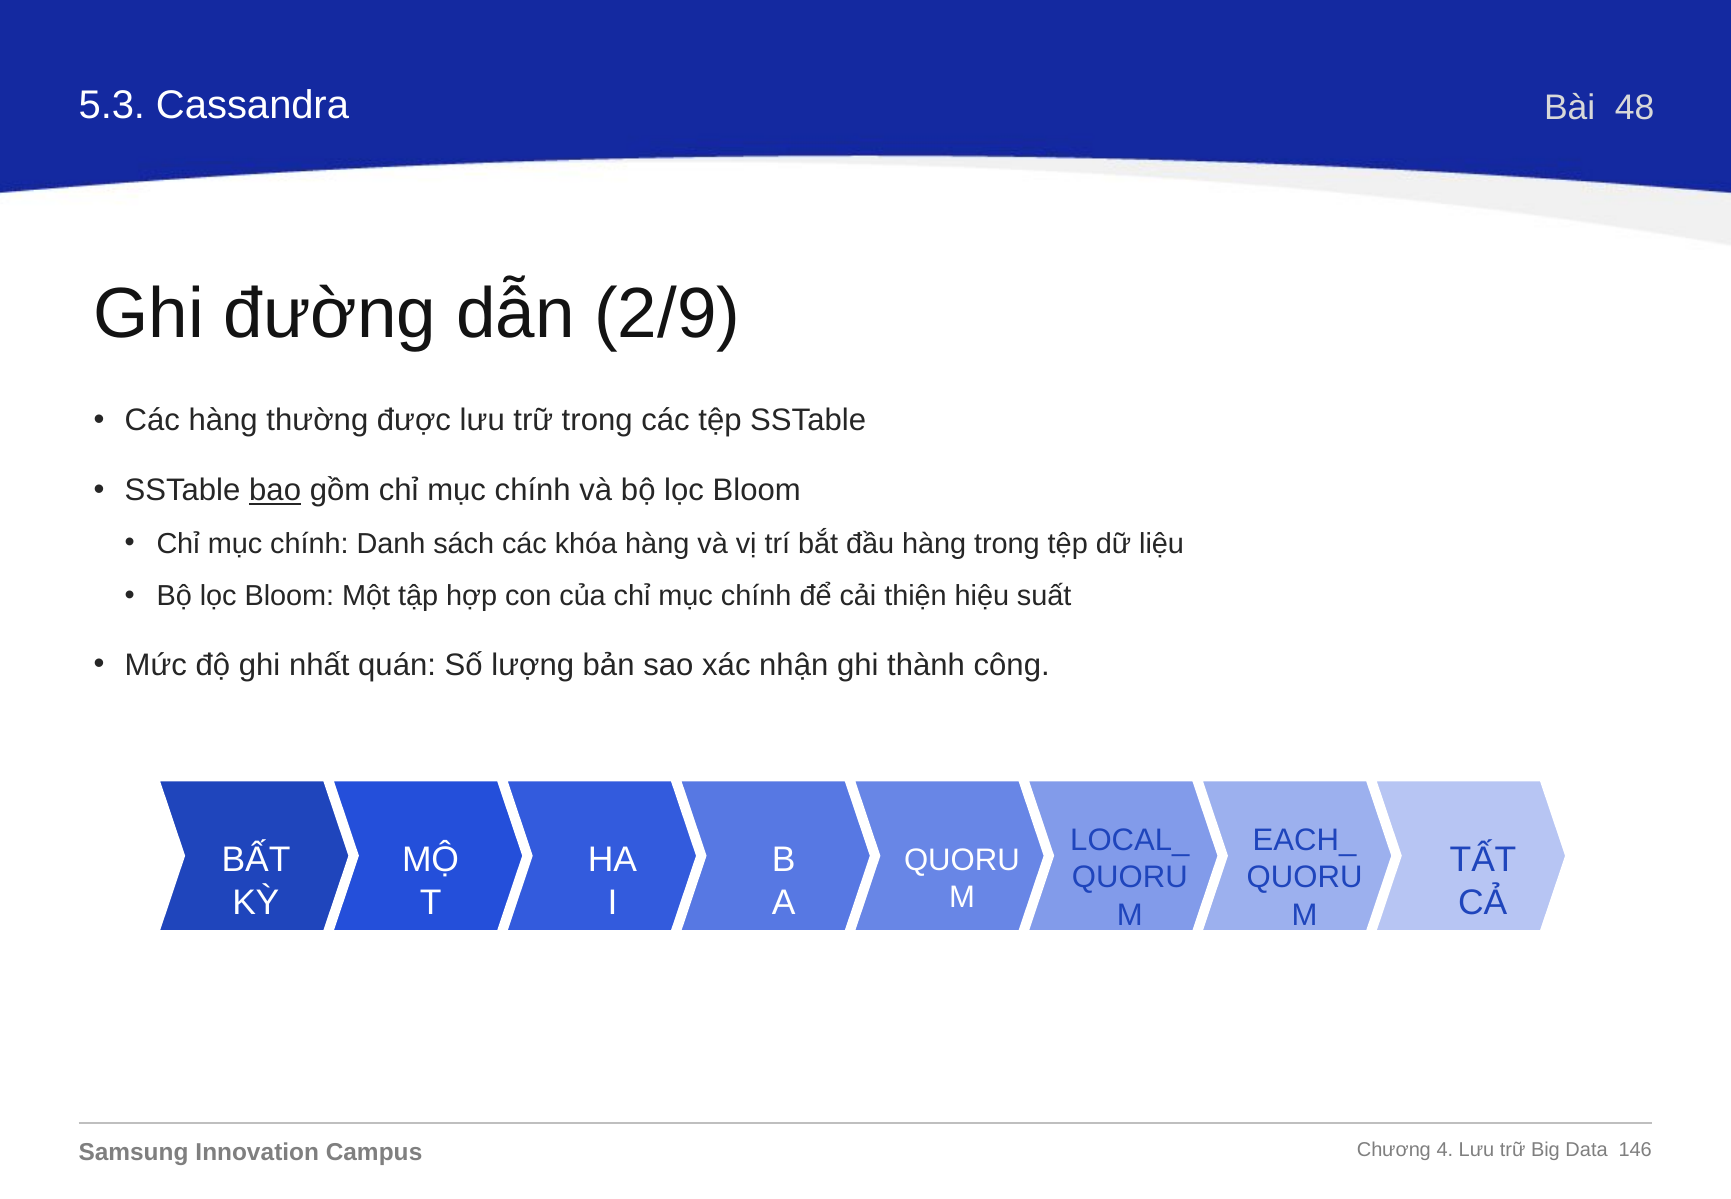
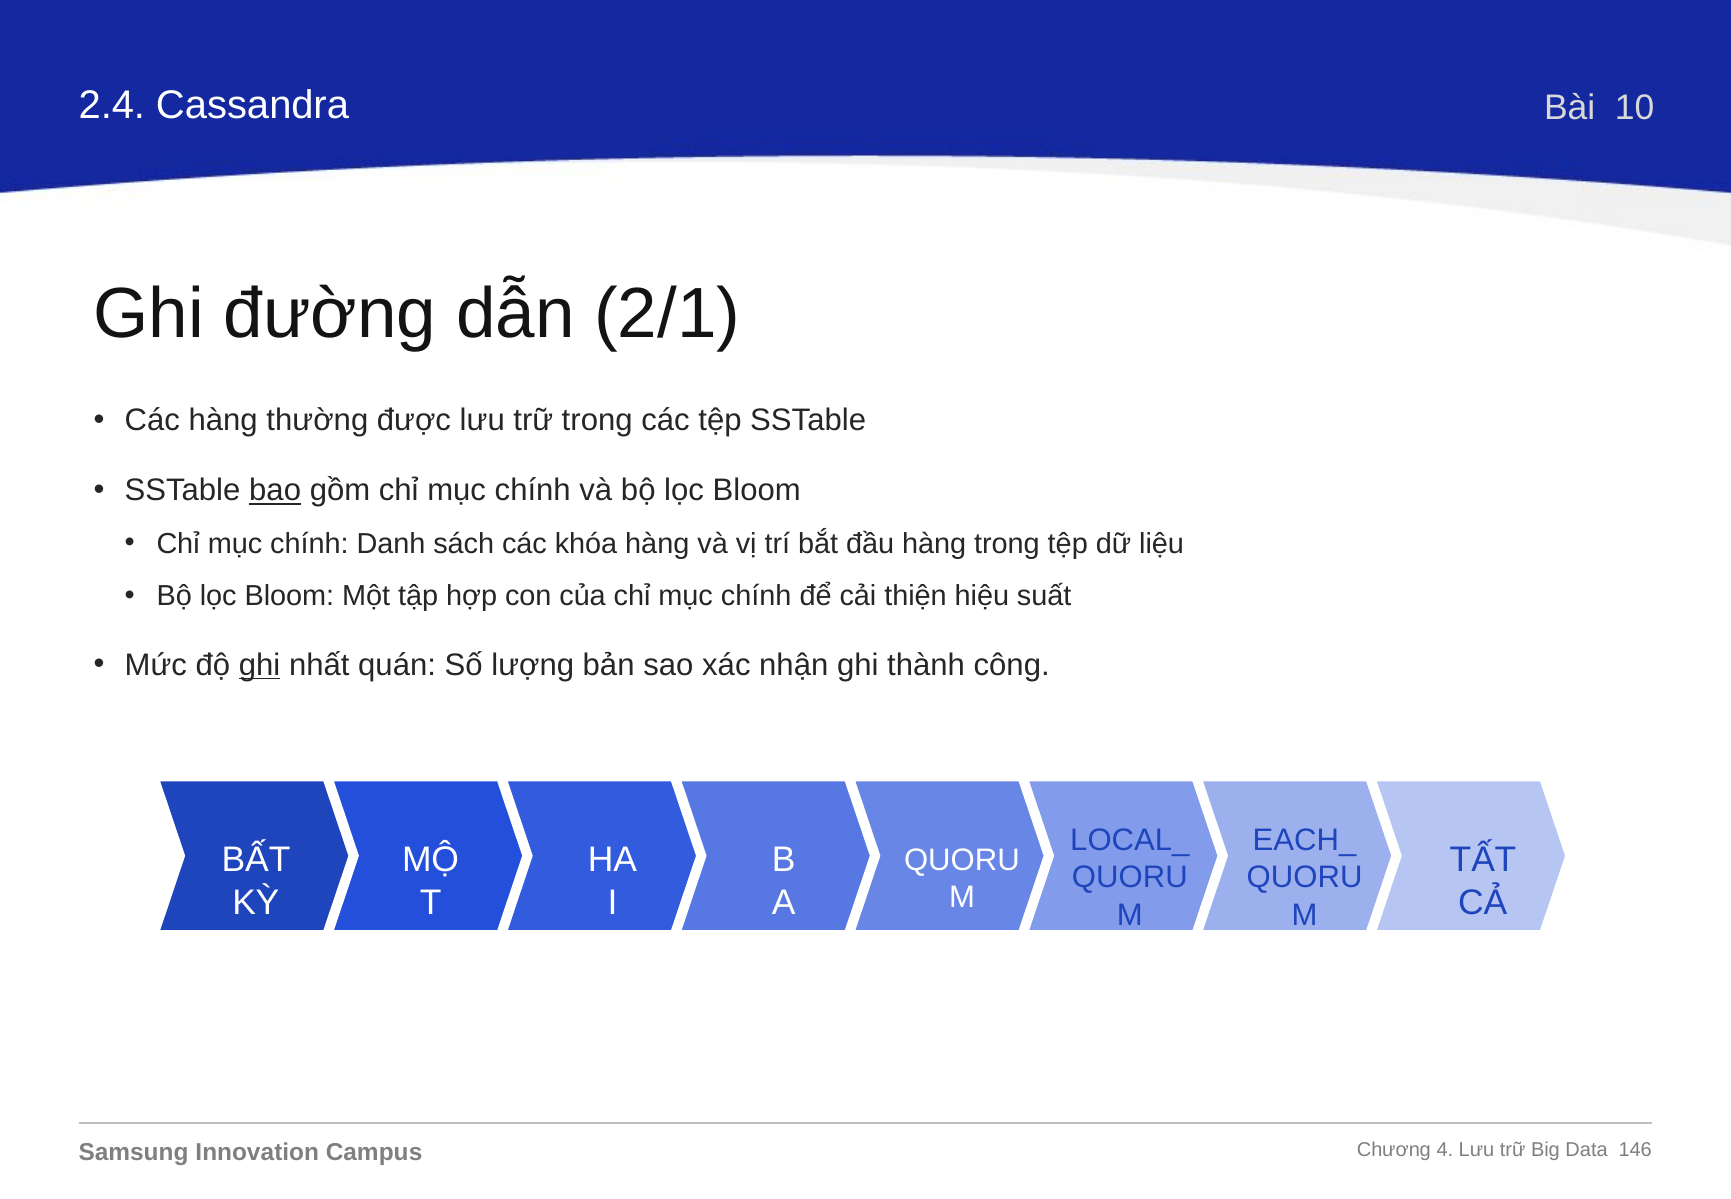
5.3: 5.3 -> 2.4
48: 48 -> 10
2/9: 2/9 -> 2/1
ghi at (260, 665) underline: none -> present
